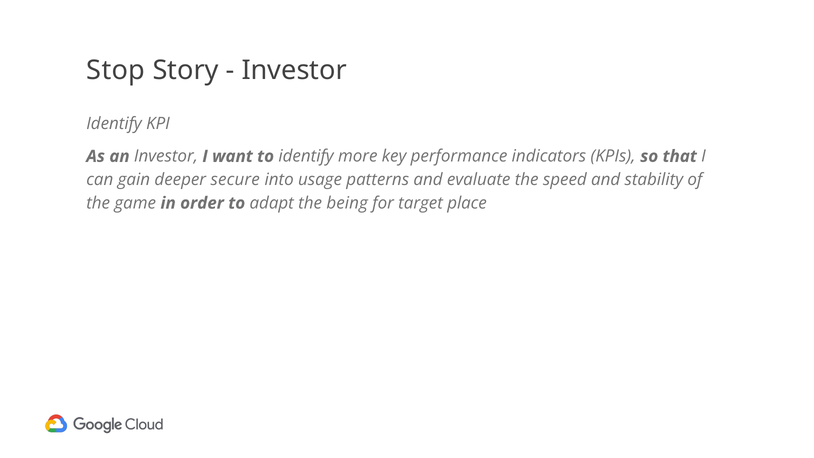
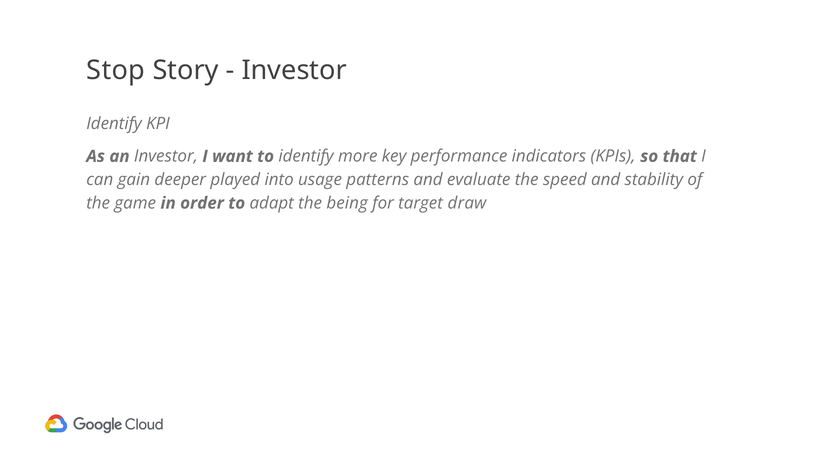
secure: secure -> played
place: place -> draw
